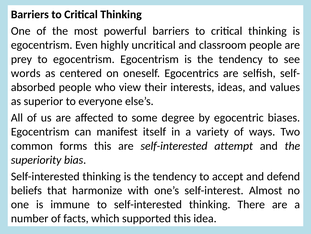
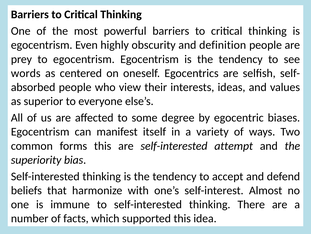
uncritical: uncritical -> obscurity
classroom: classroom -> definition
